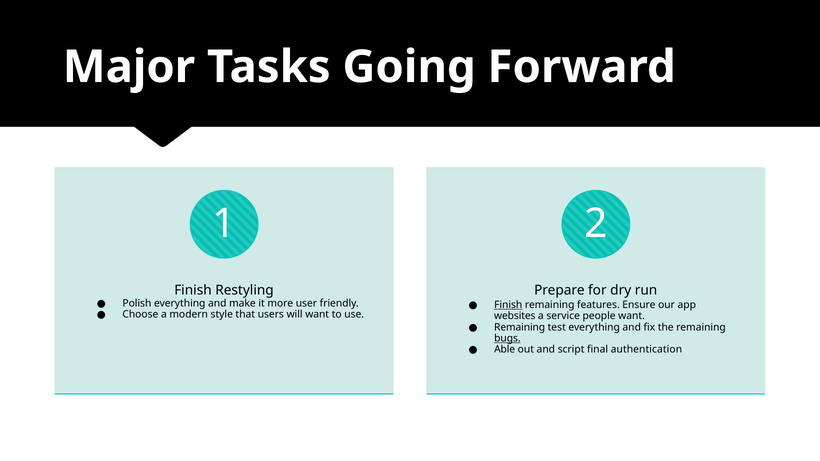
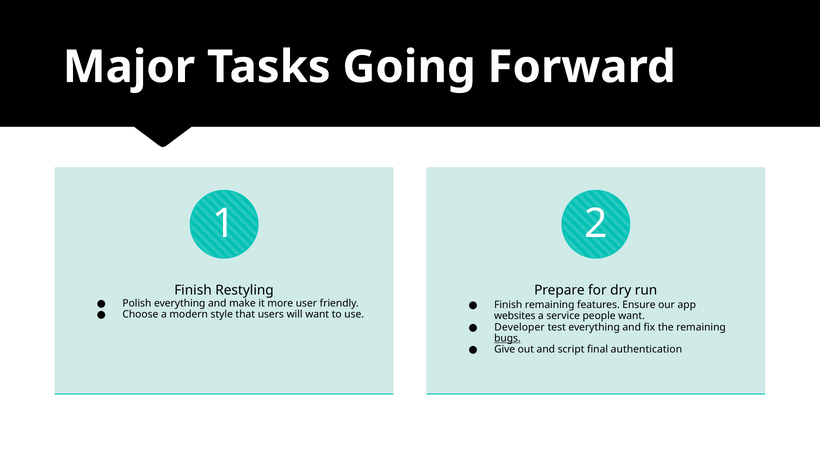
Finish at (508, 305) underline: present -> none
Remaining at (520, 327): Remaining -> Developer
Able: Able -> Give
